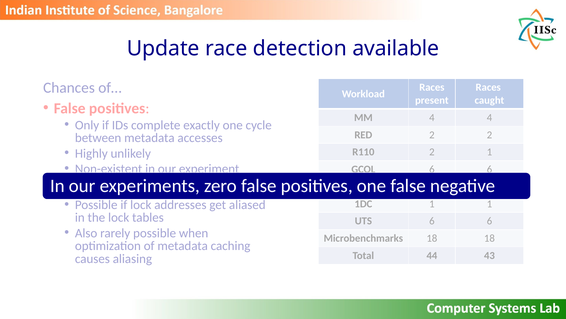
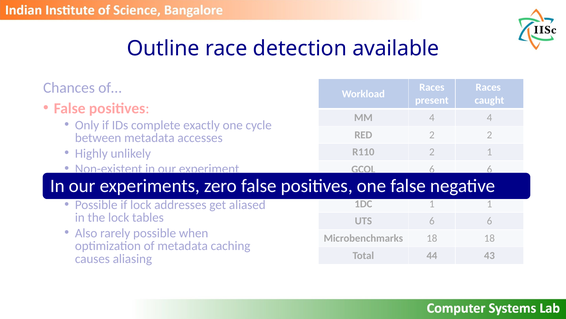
Update: Update -> Outline
